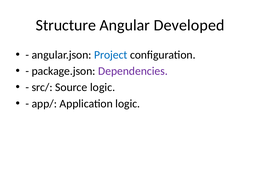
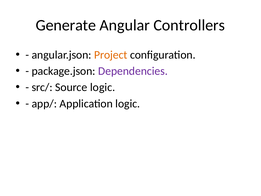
Structure: Structure -> Generate
Developed: Developed -> Controllers
Project colour: blue -> orange
